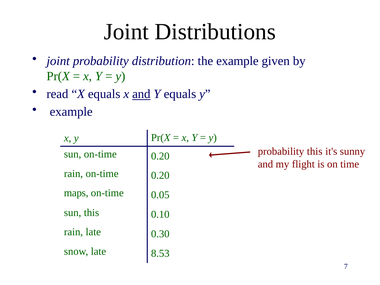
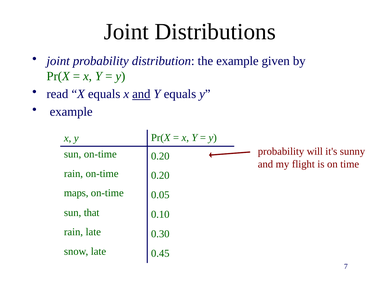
probability this: this -> will
sun this: this -> that
8.53: 8.53 -> 0.45
